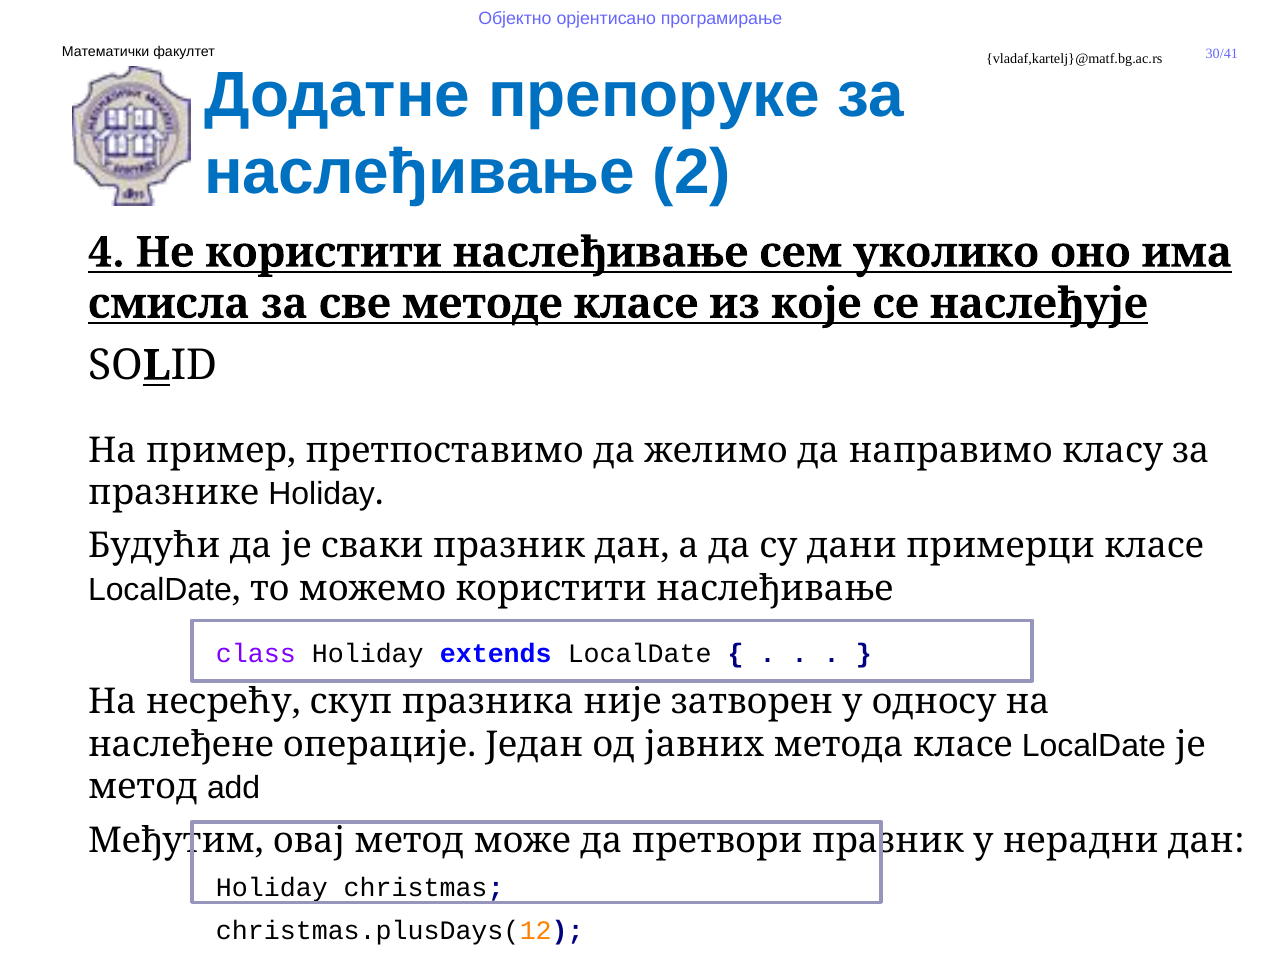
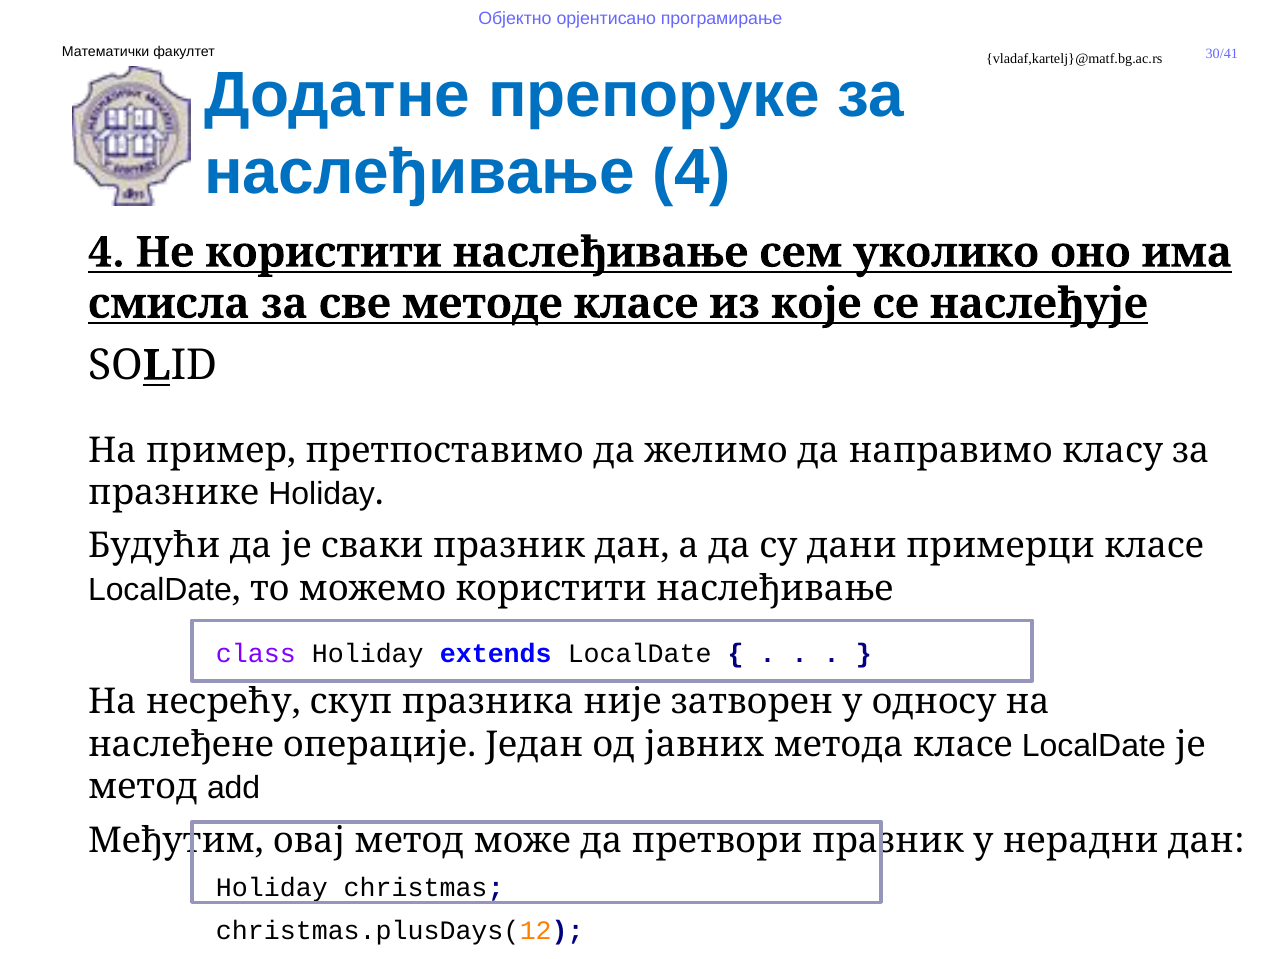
наслеђивање 2: 2 -> 4
